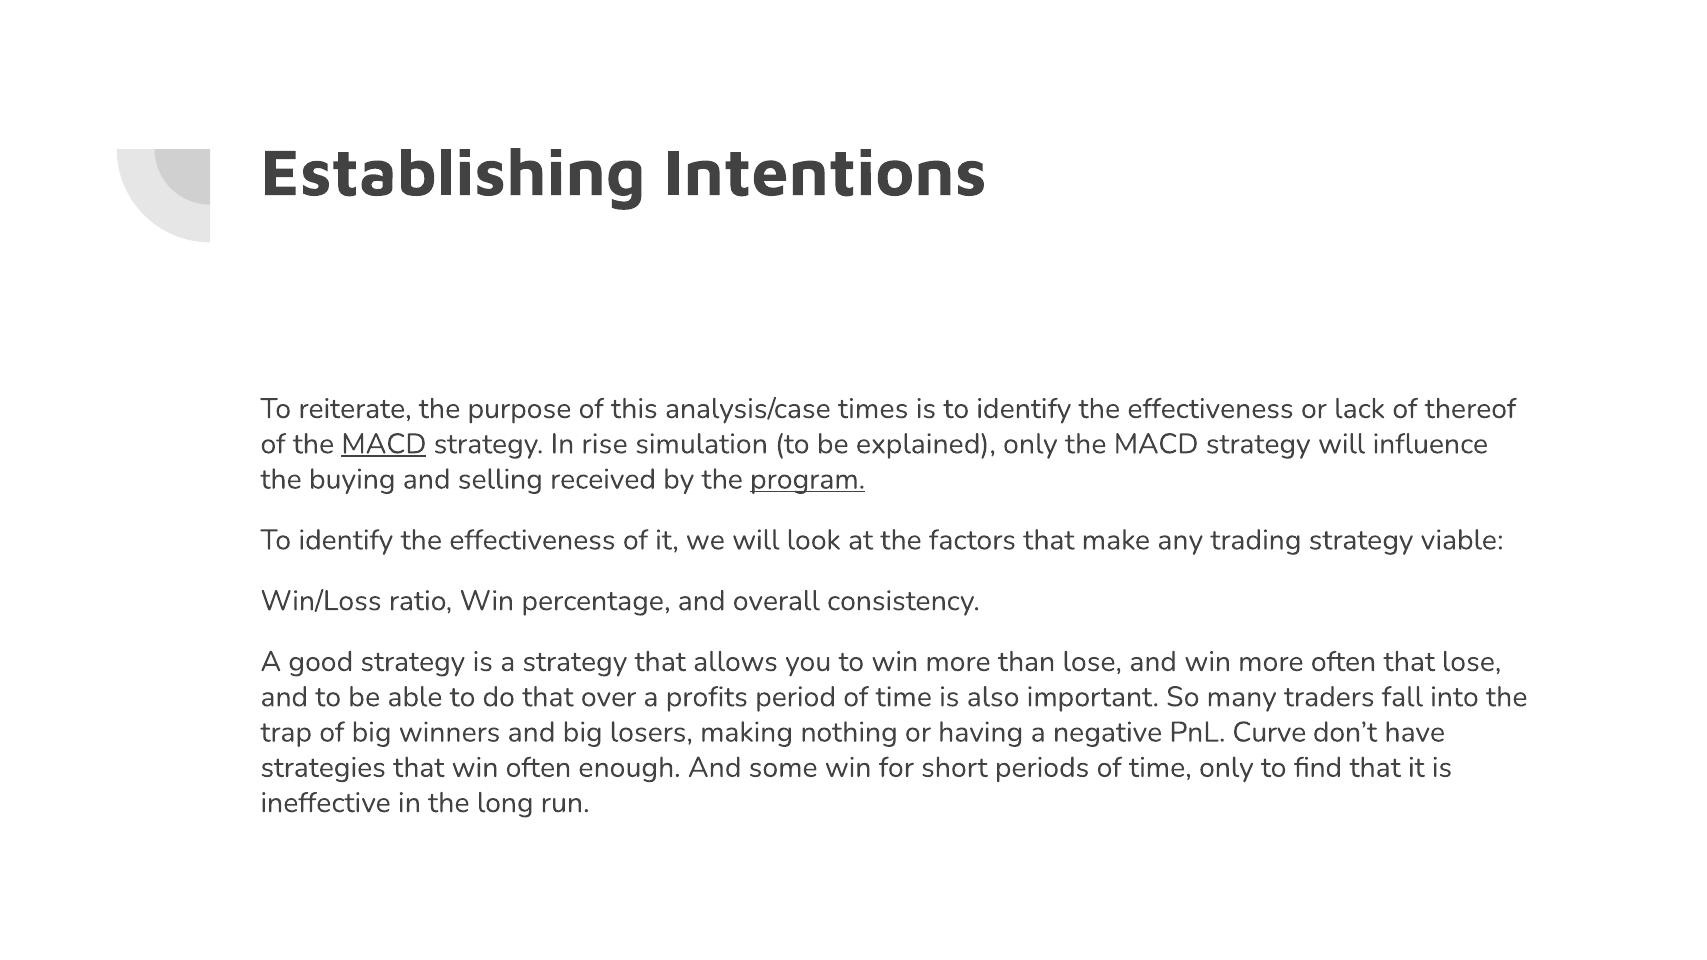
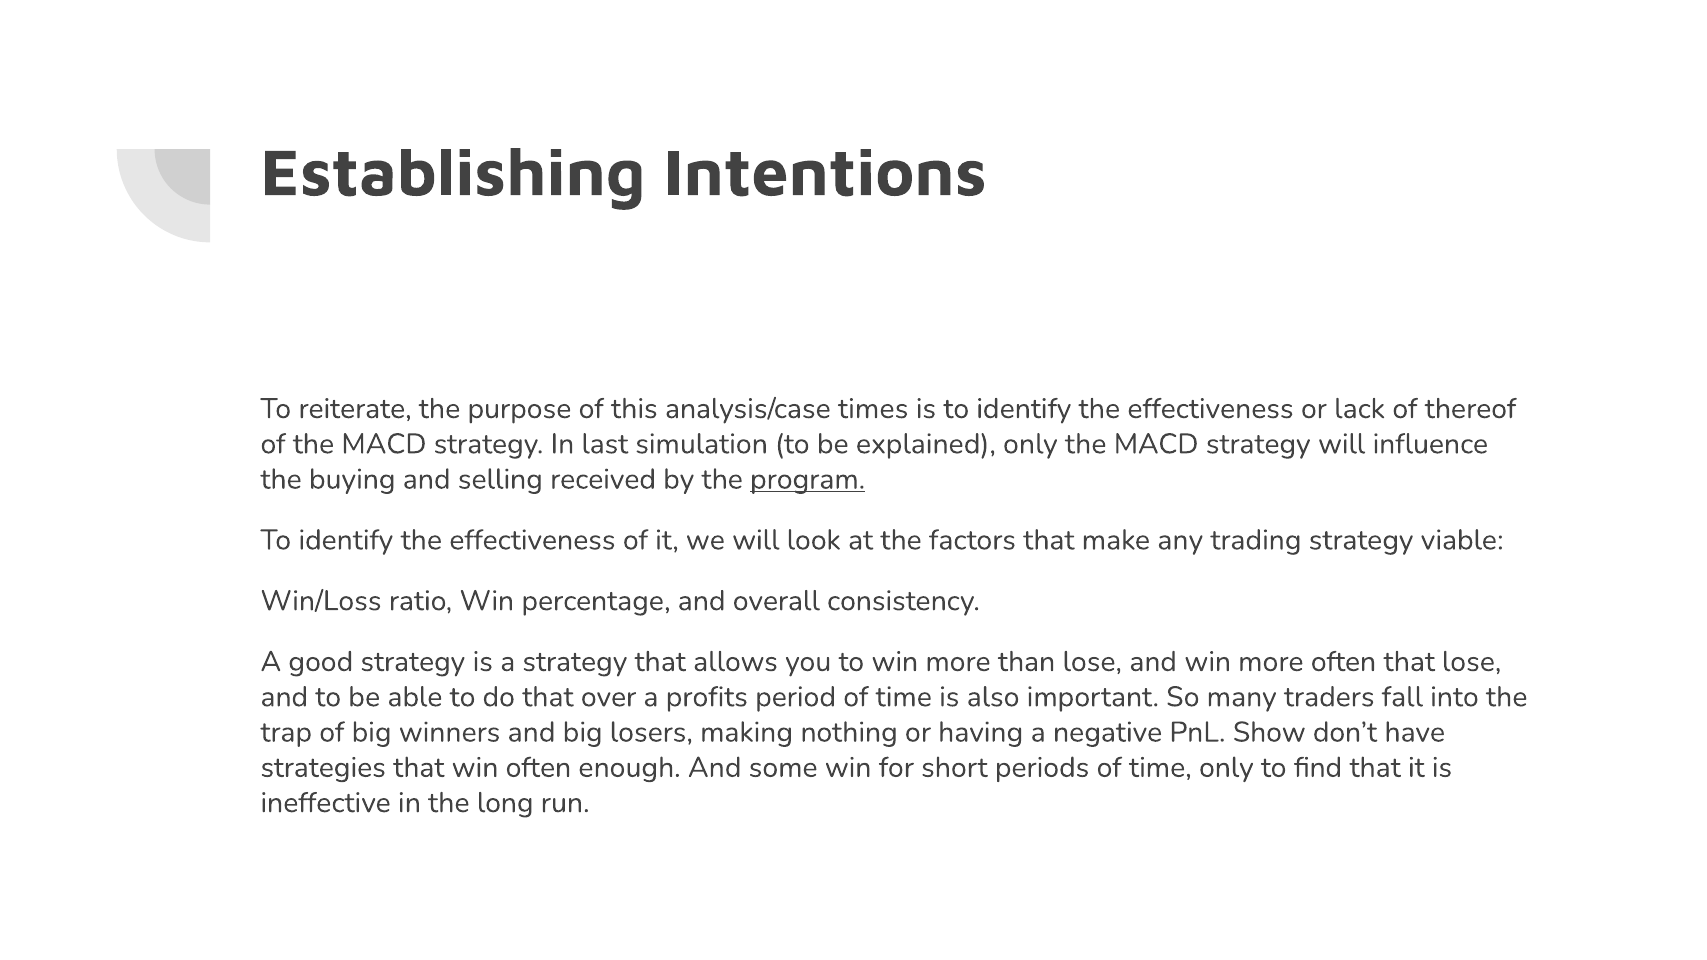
MACD at (384, 444) underline: present -> none
rise: rise -> last
Curve: Curve -> Show
